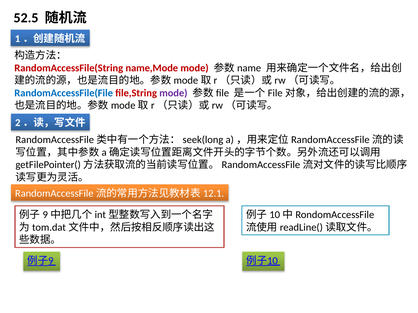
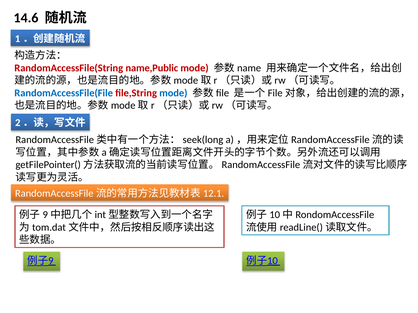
52.5: 52.5 -> 14.6
name,Mode: name,Mode -> name,Public
mode at (173, 93) colour: purple -> blue
